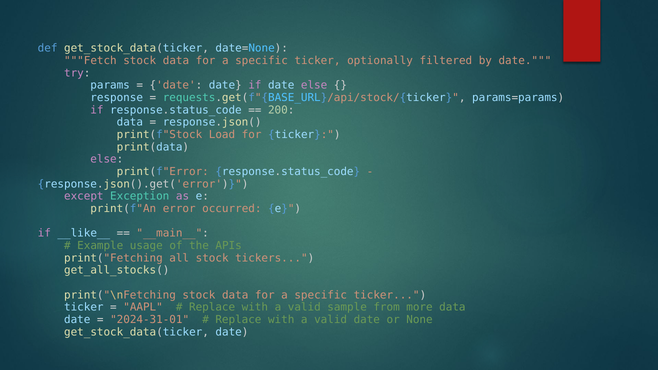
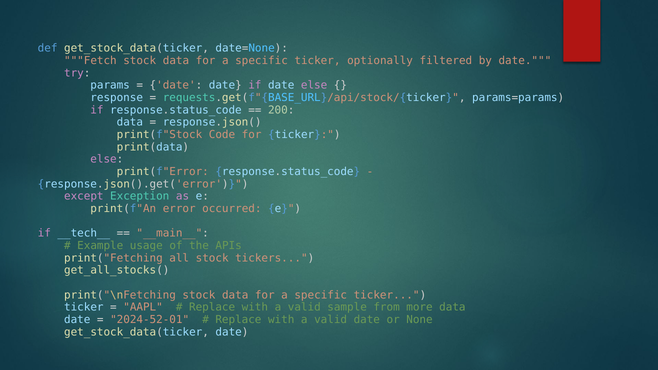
Load: Load -> Code
__like__: __like__ -> __tech__
2024-31-01: 2024-31-01 -> 2024-52-01
